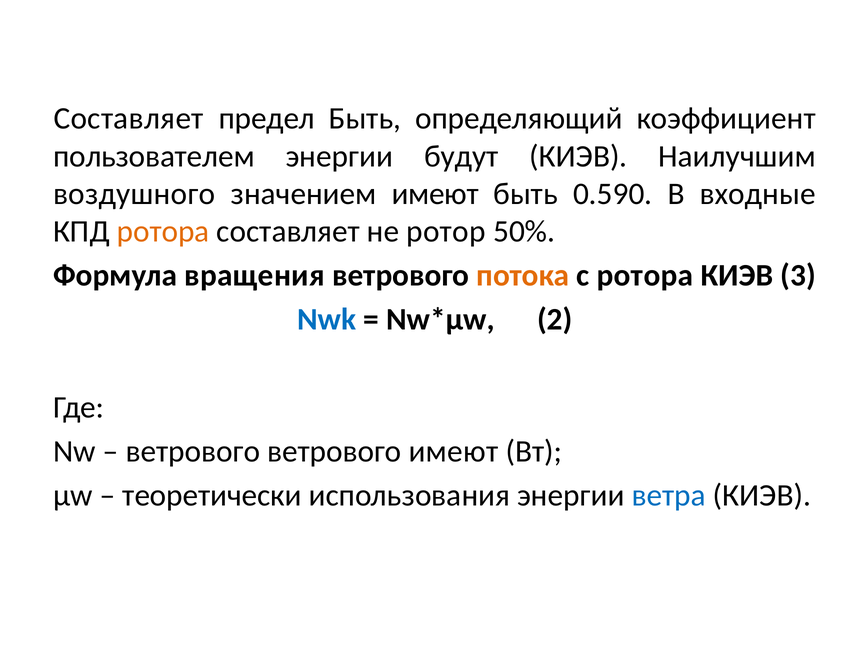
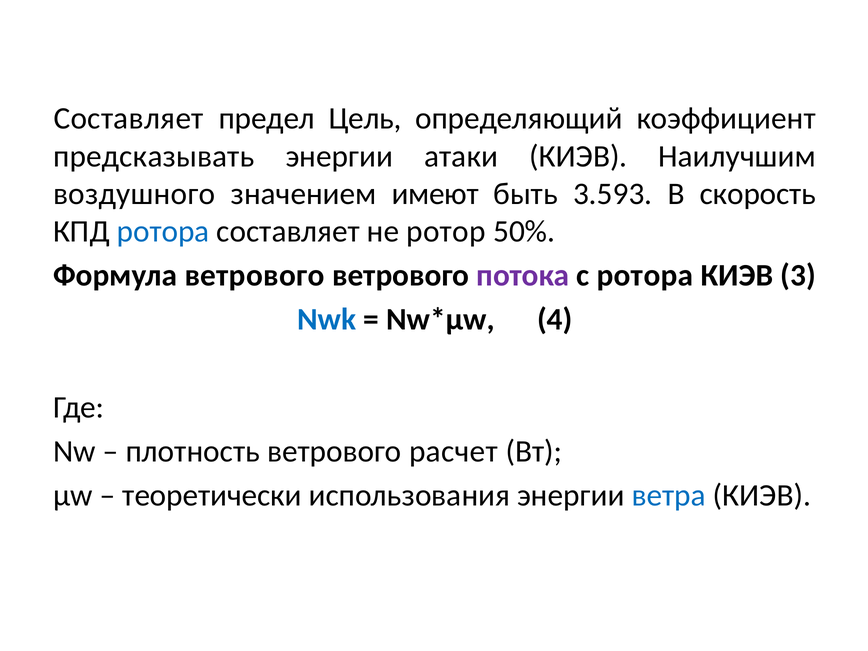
предел Быть: Быть -> Цель
пользователем: пользователем -> предсказывать
будут: будут -> атаки
0.590: 0.590 -> 3.593
входные: входные -> скорость
ротора at (163, 232) colour: orange -> blue
Формула вращения: вращения -> ветрового
потока colour: orange -> purple
2: 2 -> 4
ветрового at (193, 451): ветрового -> плотность
ветрового имеют: имеют -> расчет
